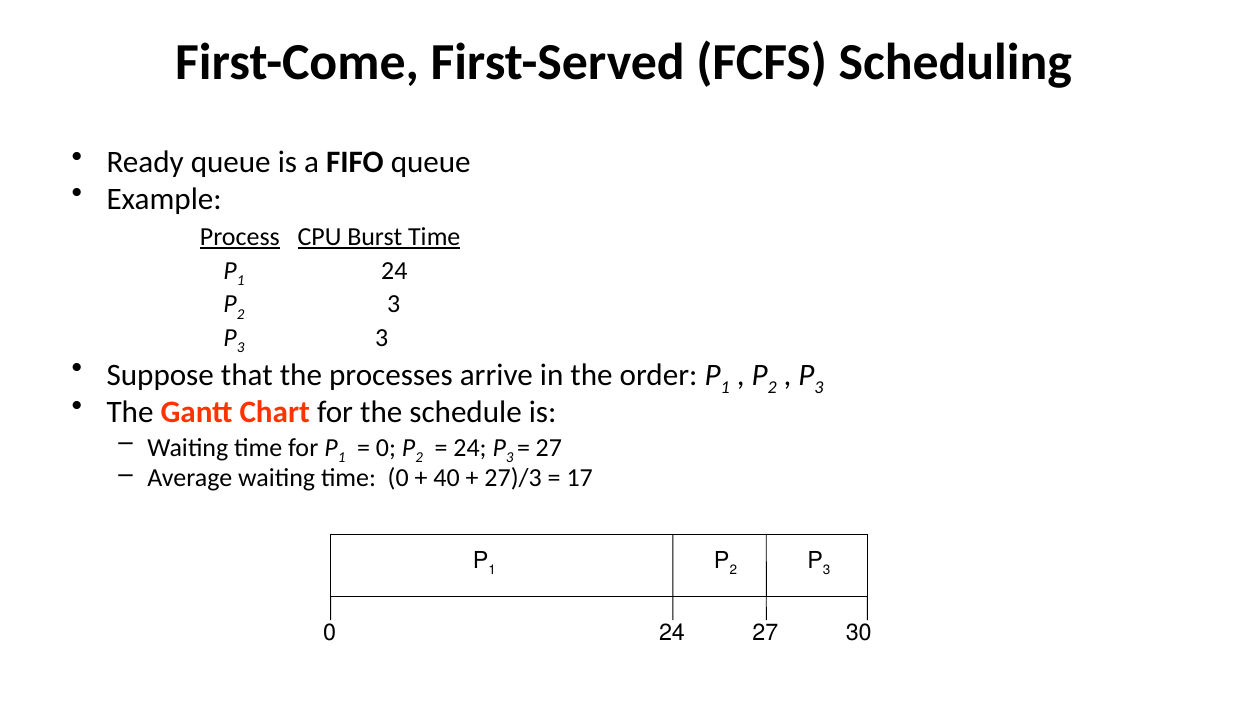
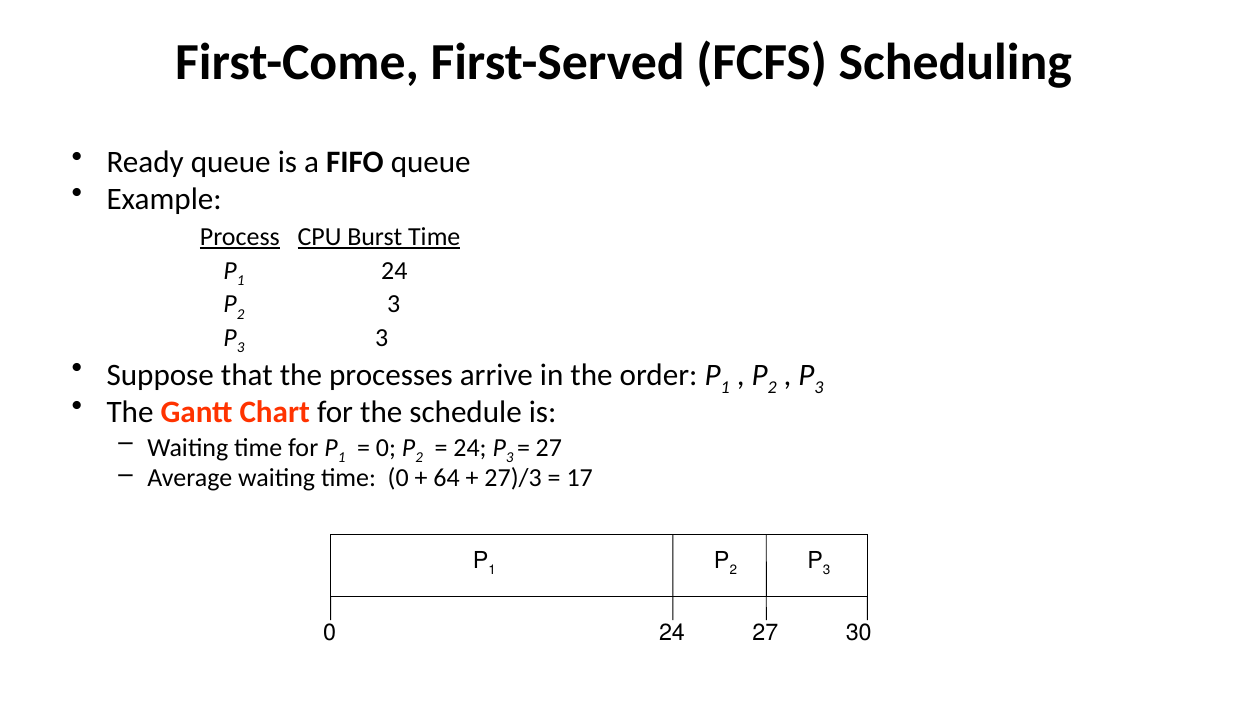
40: 40 -> 64
